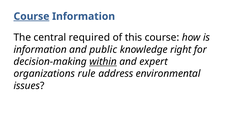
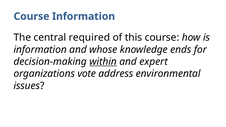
Course at (31, 16) underline: present -> none
public: public -> whose
right: right -> ends
rule: rule -> vote
